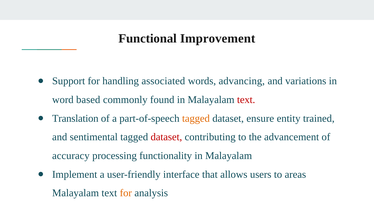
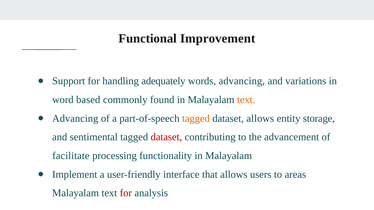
associated: associated -> adequately
text at (246, 100) colour: red -> orange
Translation at (75, 119): Translation -> Advancing
dataset ensure: ensure -> allows
trained: trained -> storage
accuracy: accuracy -> facilitate
for at (126, 193) colour: orange -> red
